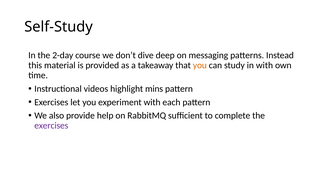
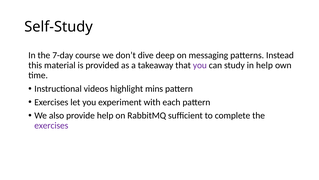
2-day: 2-day -> 7-day
you at (200, 65) colour: orange -> purple
in with: with -> help
